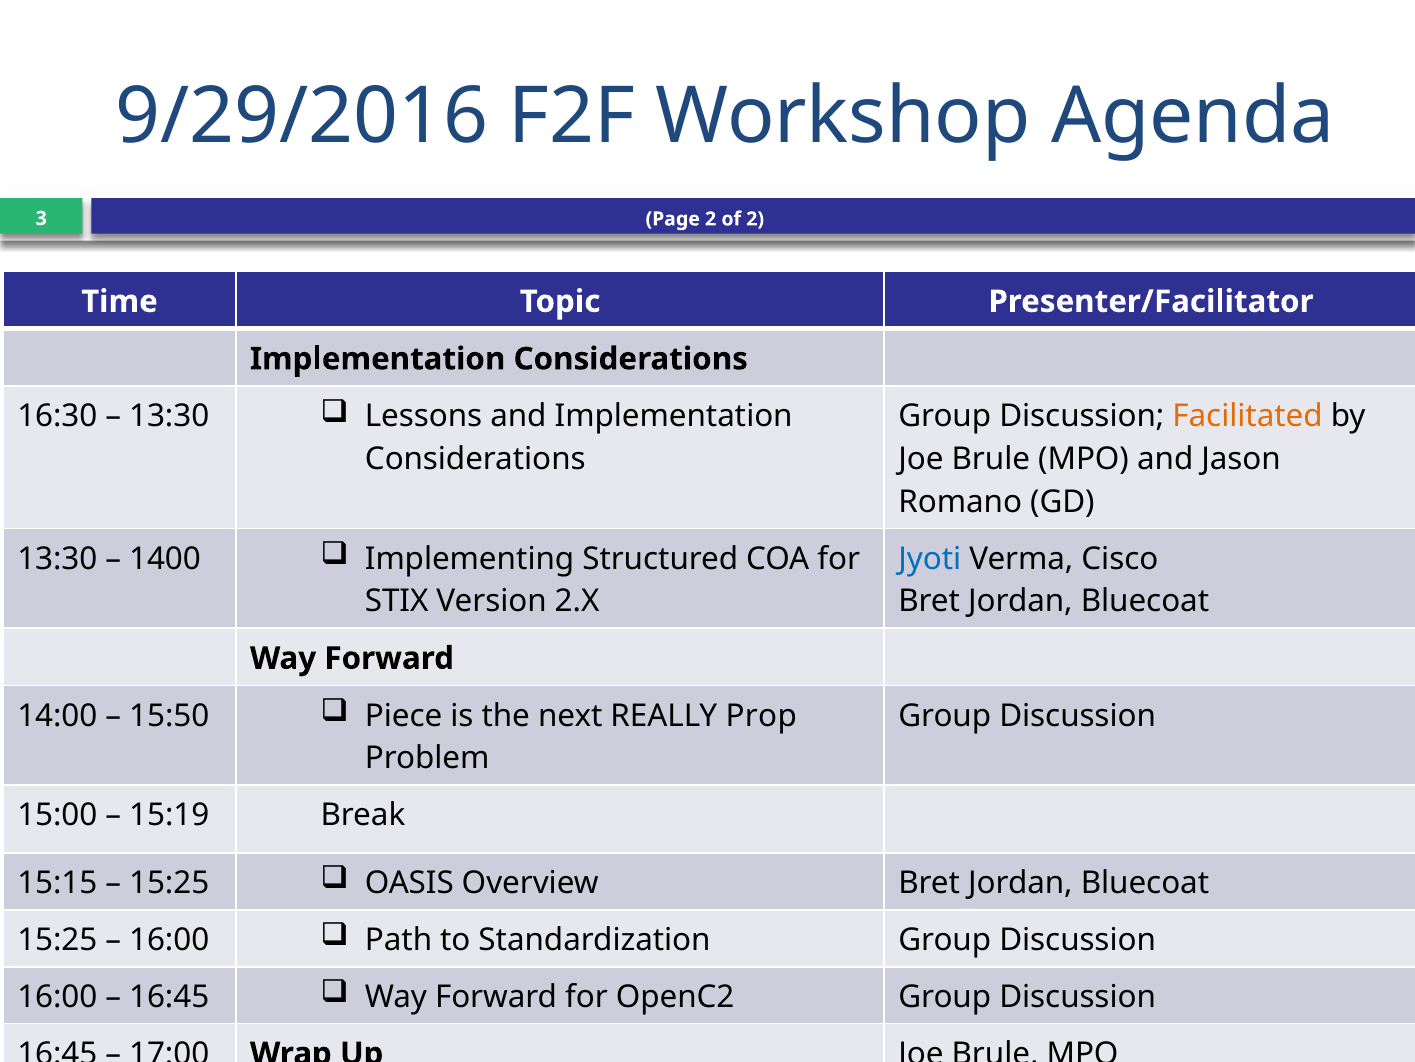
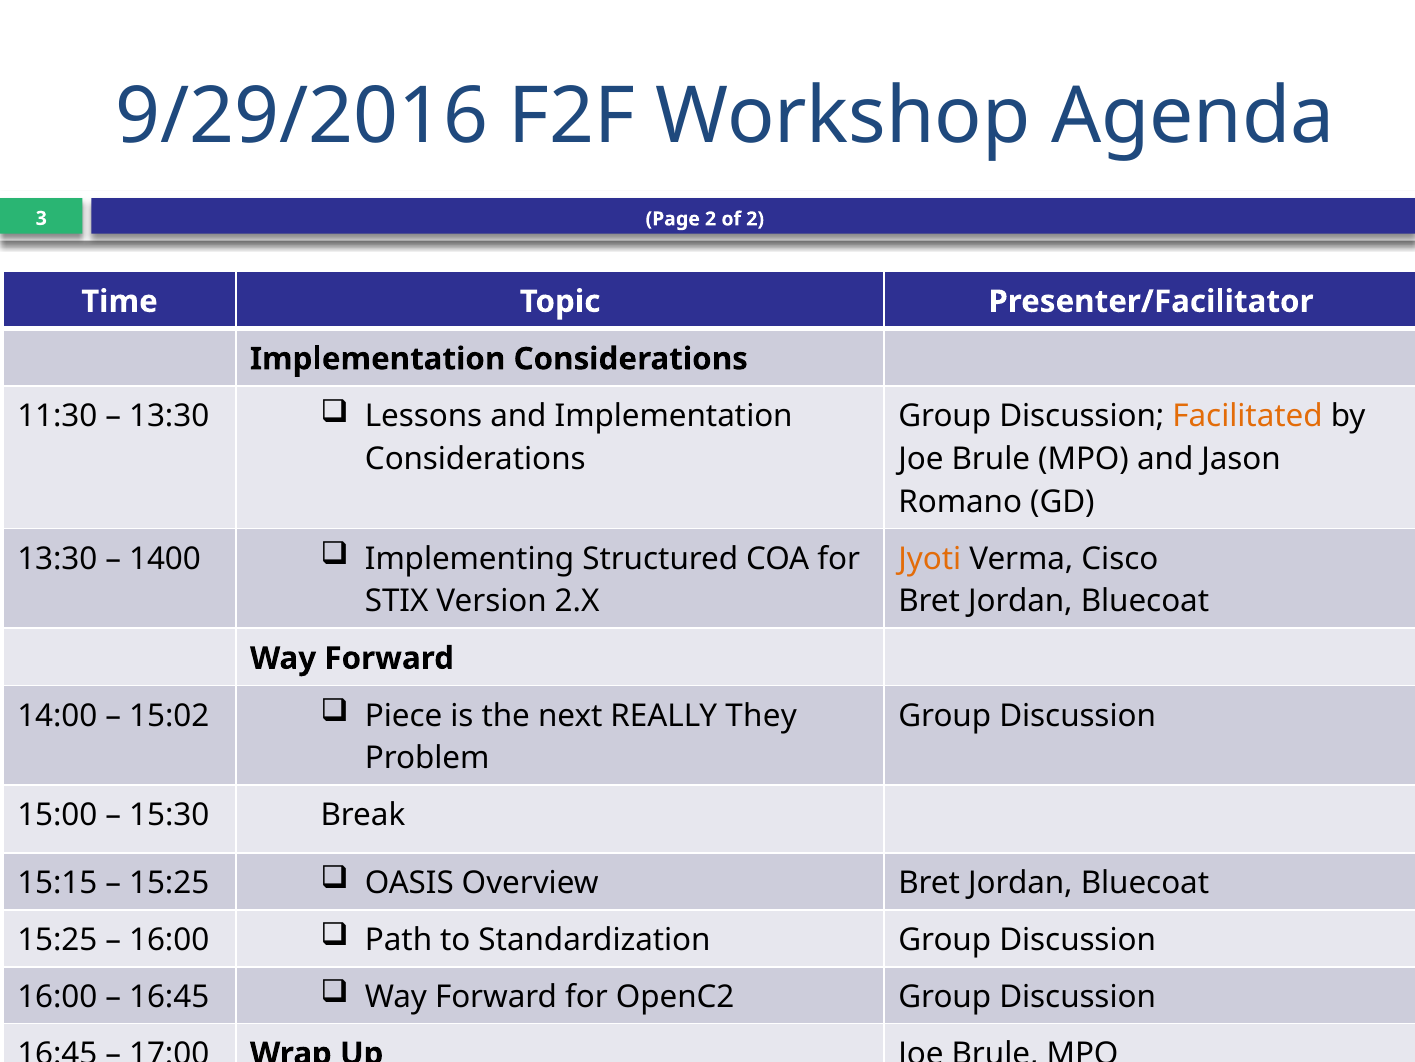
16:30: 16:30 -> 11:30
Jyoti colour: blue -> orange
15:50: 15:50 -> 15:02
Prop: Prop -> They
15:19: 15:19 -> 15:30
